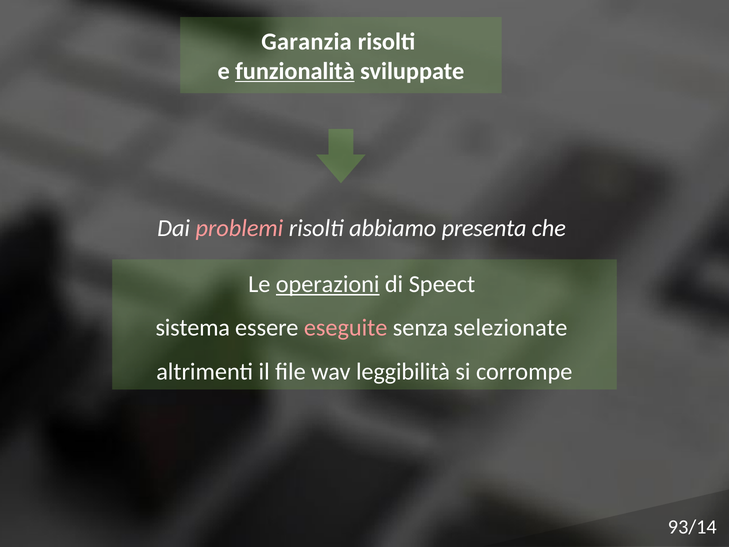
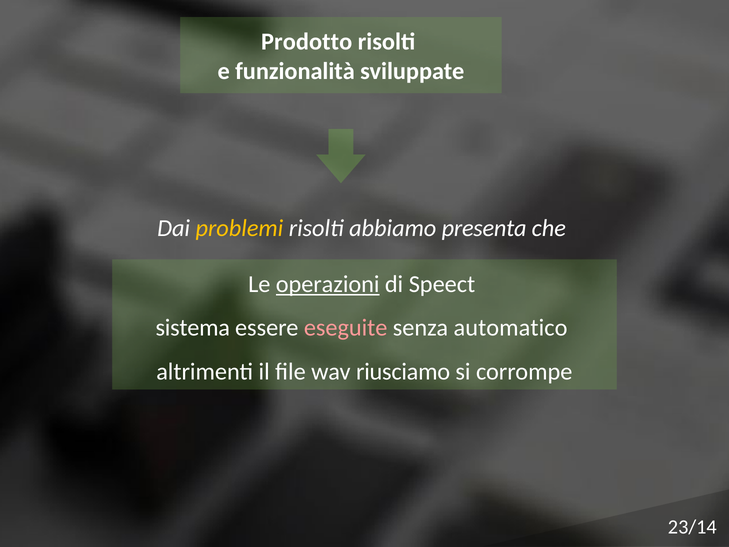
Garanzia: Garanzia -> Prodotto
funzionalità underline: present -> none
problemi colour: pink -> yellow
selezionate: selezionate -> automatico
leggibilità: leggibilità -> riusciamo
93/14: 93/14 -> 23/14
